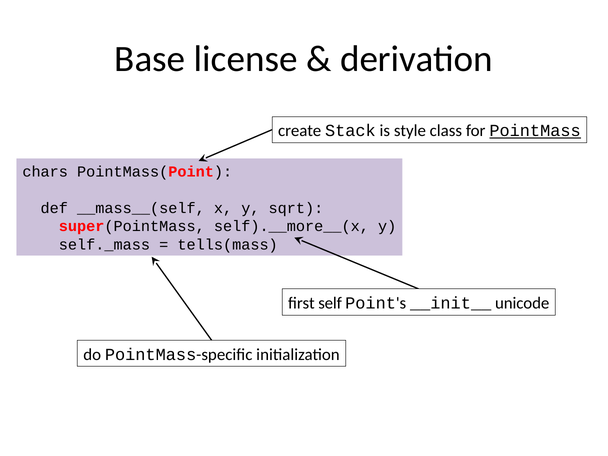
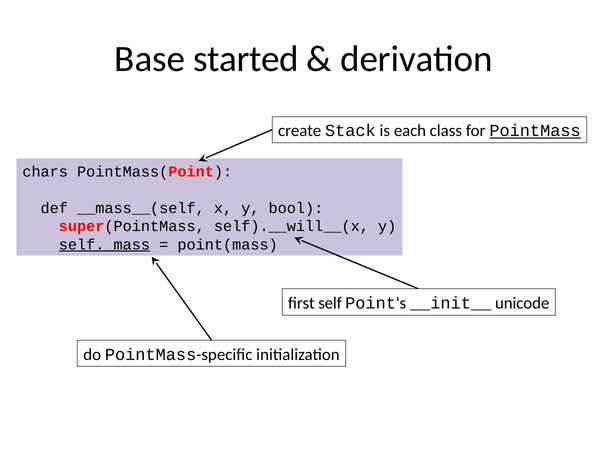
license: license -> started
style: style -> each
sqrt: sqrt -> bool
self).__more__(x: self).__more__(x -> self).__will__(x
self._mass underline: none -> present
tells(mass: tells(mass -> point(mass
